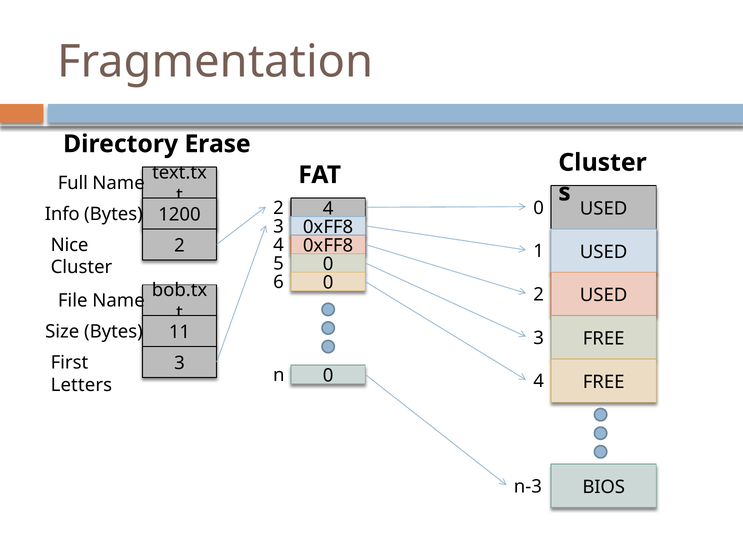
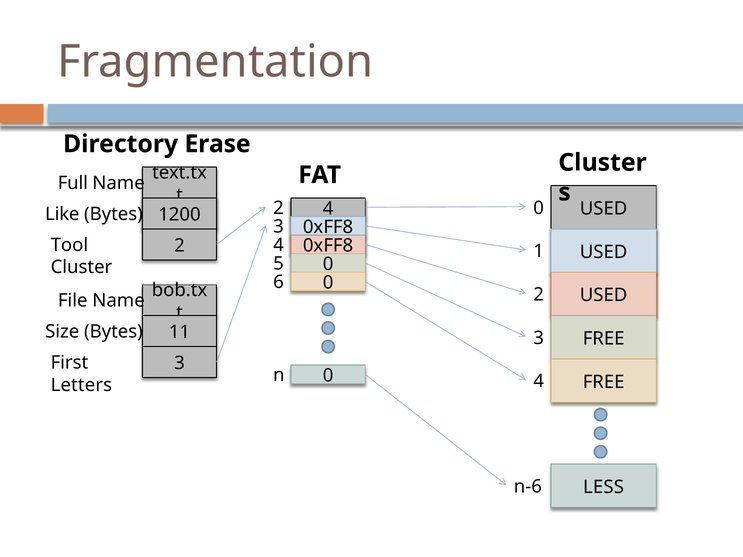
Info: Info -> Like
Nice: Nice -> Tool
n-3: n-3 -> n-6
BIOS: BIOS -> LESS
